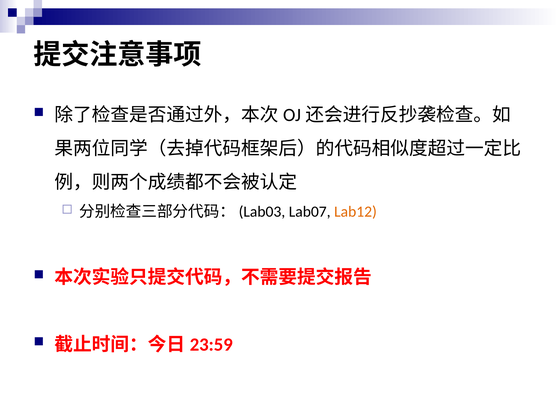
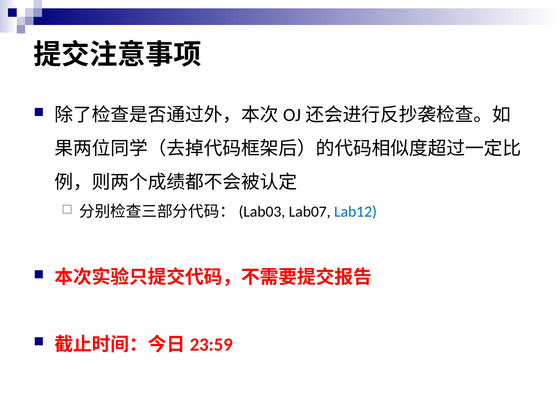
Lab12 colour: orange -> blue
